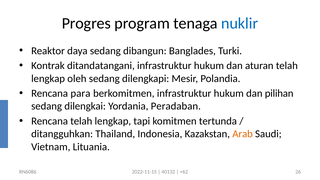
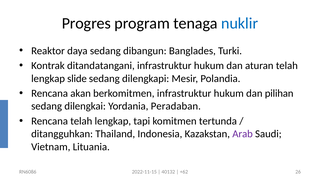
oleh: oleh -> slide
para: para -> akan
Arab colour: orange -> purple
